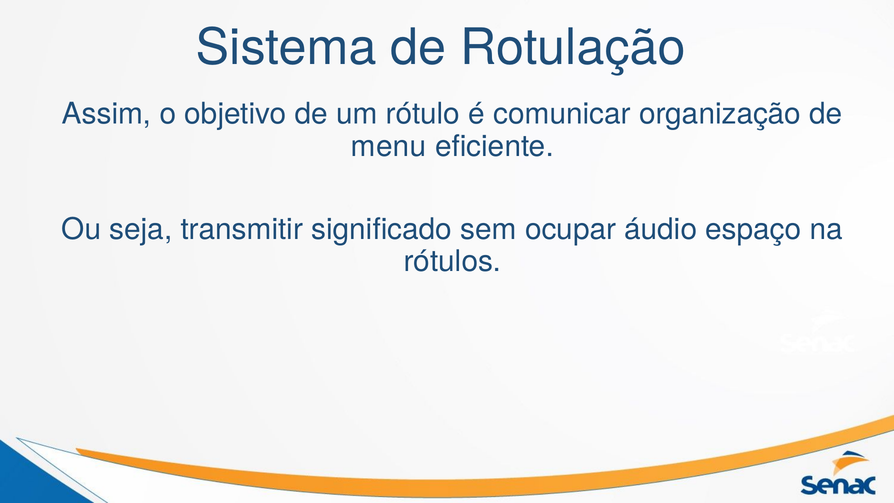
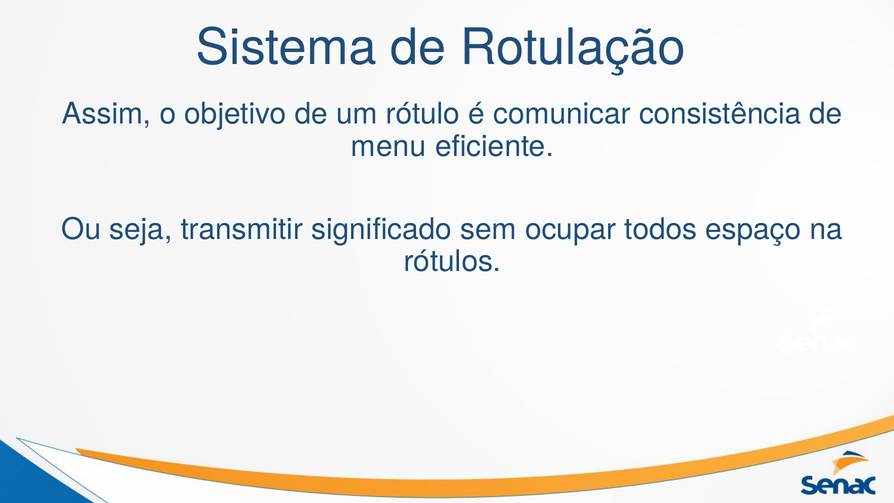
organização: organização -> consistência
áudio: áudio -> todos
